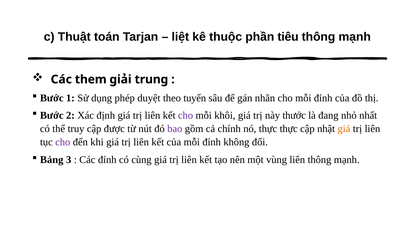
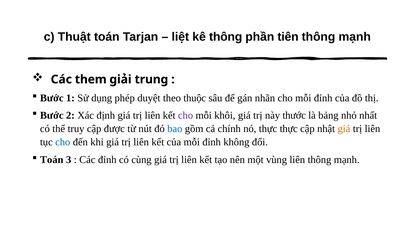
kê thuộc: thuộc -> thông
tiêu: tiêu -> tiên
tuyến: tuyến -> thuộc
đang: đang -> bảng
bao colour: purple -> blue
cho at (63, 142) colour: purple -> blue
Bảng at (52, 160): Bảng -> Toán
